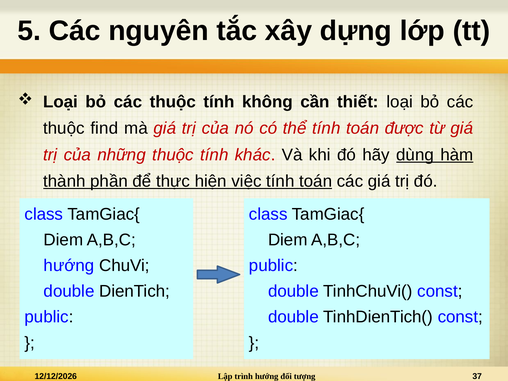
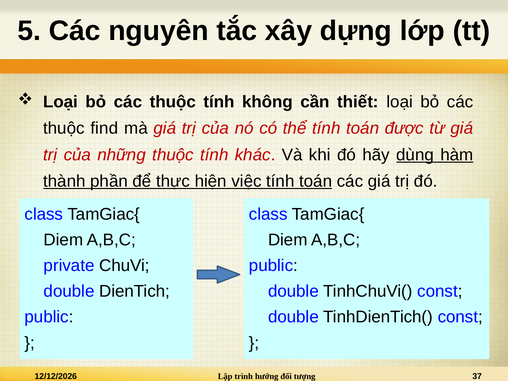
hướng at (69, 266): hướng -> private
